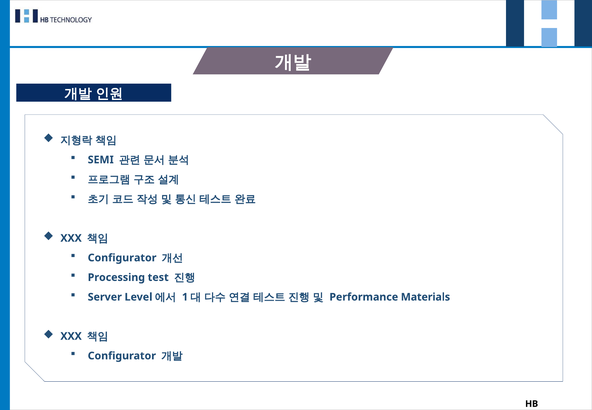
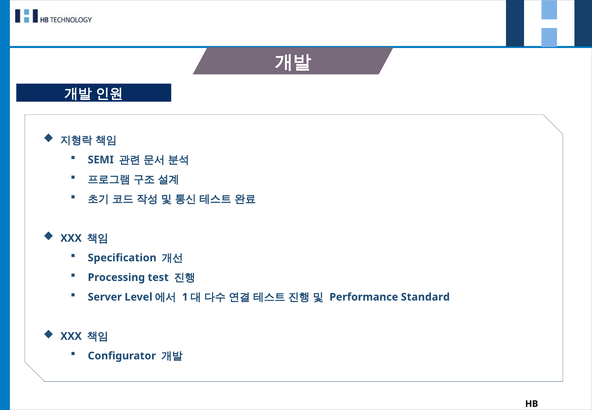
Configurator at (122, 258): Configurator -> Specification
Materials: Materials -> Standard
